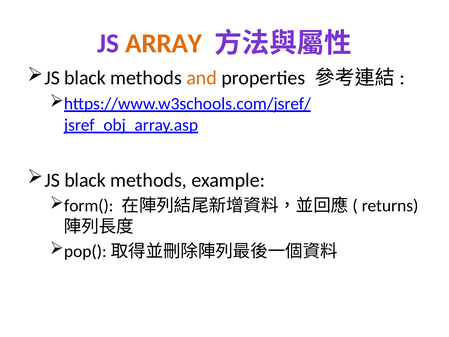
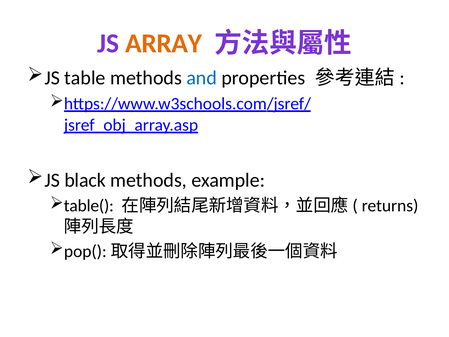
black at (85, 78): black -> table
and colour: orange -> blue
form(: form( -> table(
